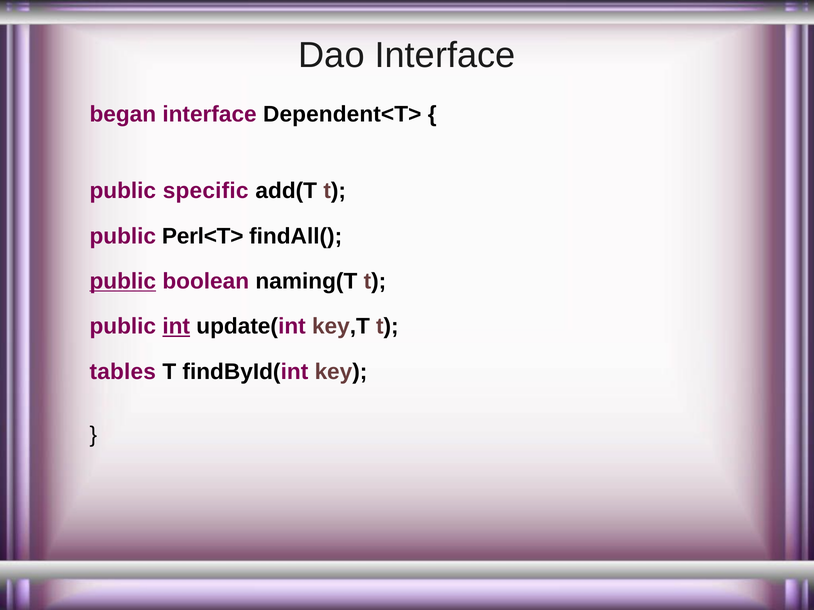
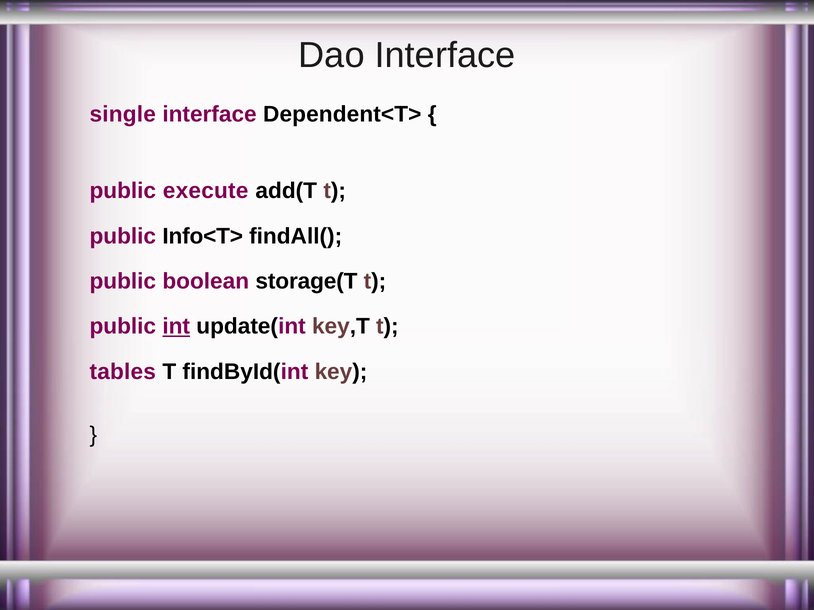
began: began -> single
specific: specific -> execute
Perl<T>: Perl<T> -> Info<T>
public at (123, 282) underline: present -> none
naming(T: naming(T -> storage(T
